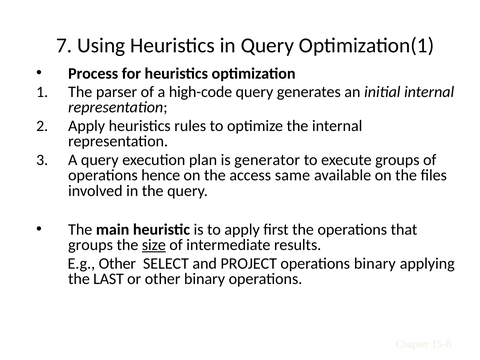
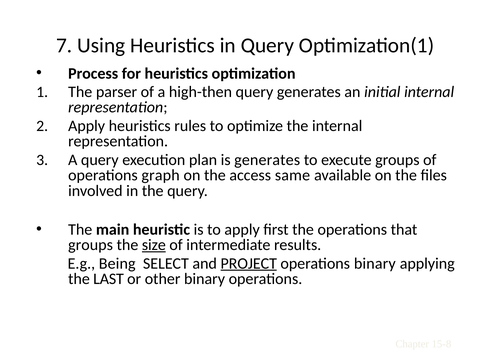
high-code: high-code -> high-then
is generator: generator -> generates
hence: hence -> graph
E.g Other: Other -> Being
PROJECT underline: none -> present
